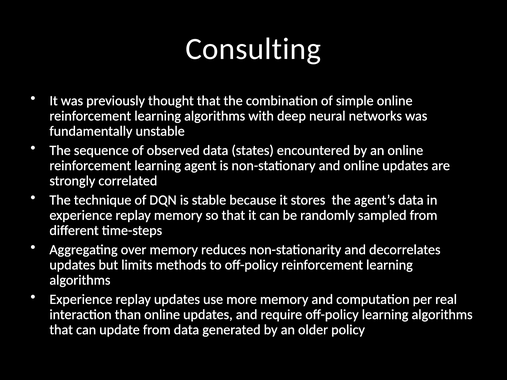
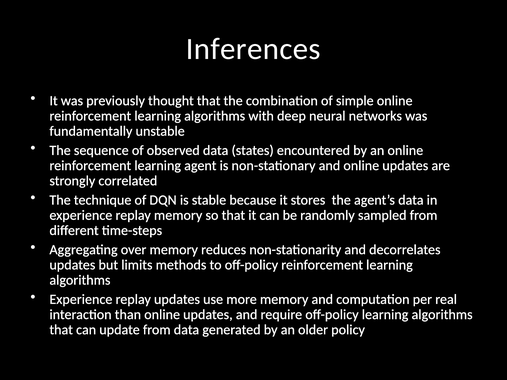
Consulting: Consulting -> Inferences
